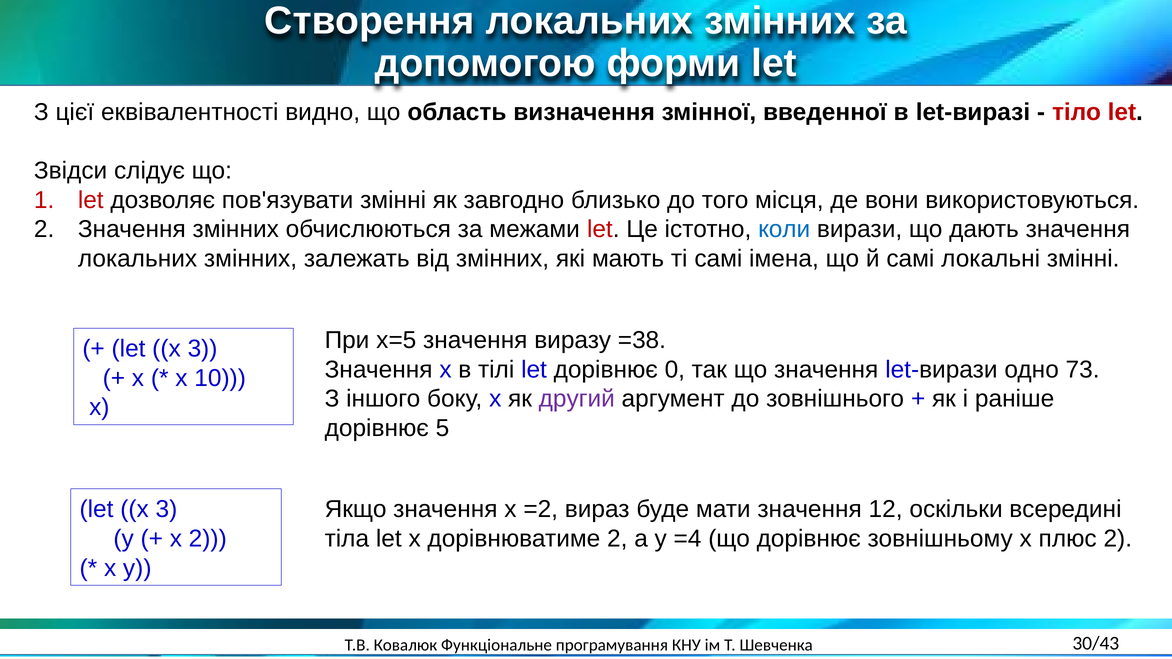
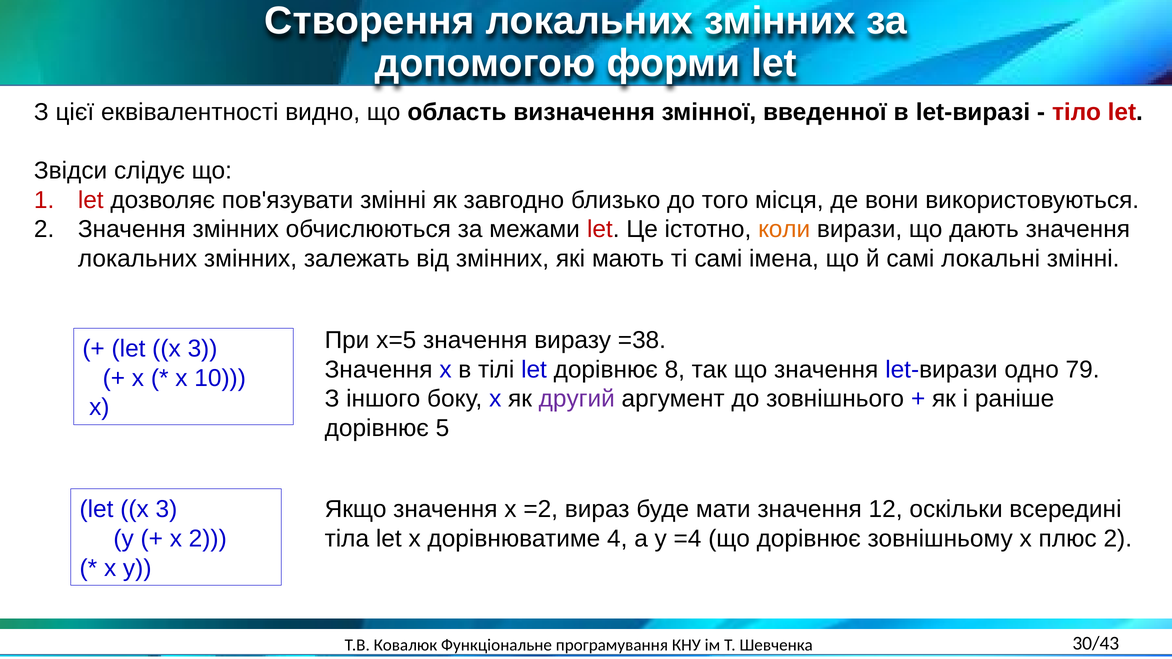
коли colour: blue -> orange
0: 0 -> 8
73: 73 -> 79
дорівнюватиме 2: 2 -> 4
